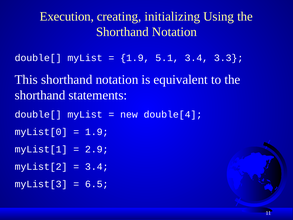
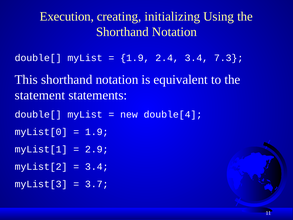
5.1: 5.1 -> 2.4
3.3: 3.3 -> 7.3
shorthand at (40, 95): shorthand -> statement
6.5: 6.5 -> 3.7
